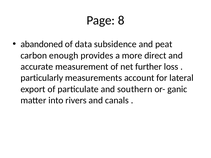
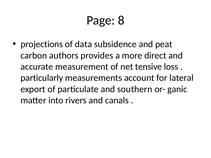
abandoned: abandoned -> projections
enough: enough -> authors
further: further -> tensive
